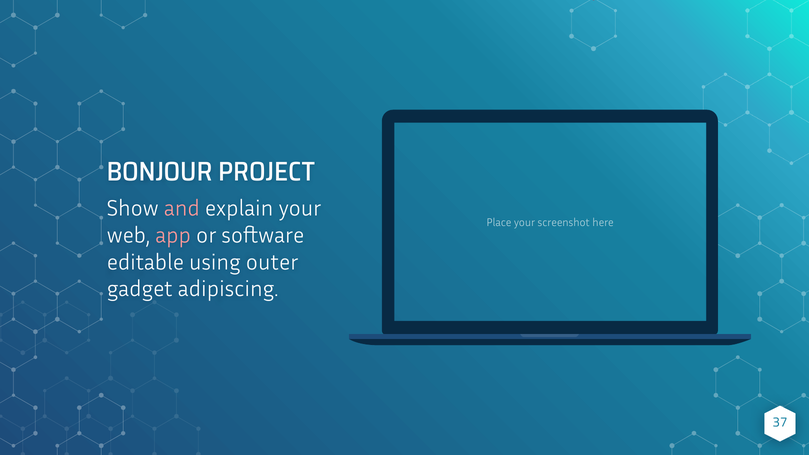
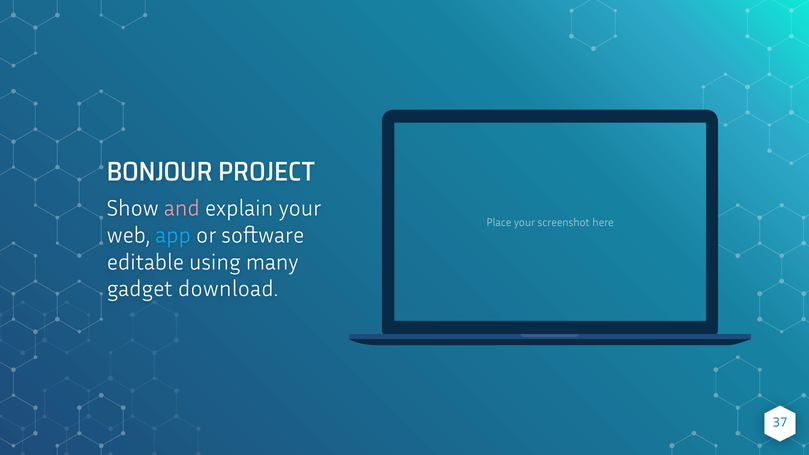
app colour: pink -> light blue
outer: outer -> many
adipiscing: adipiscing -> download
